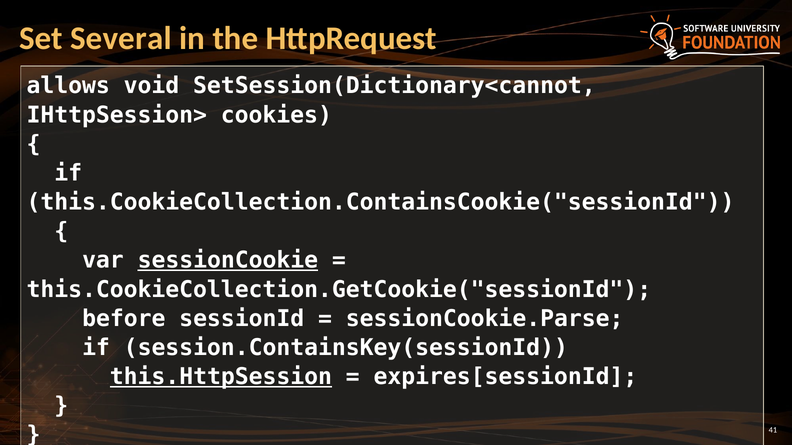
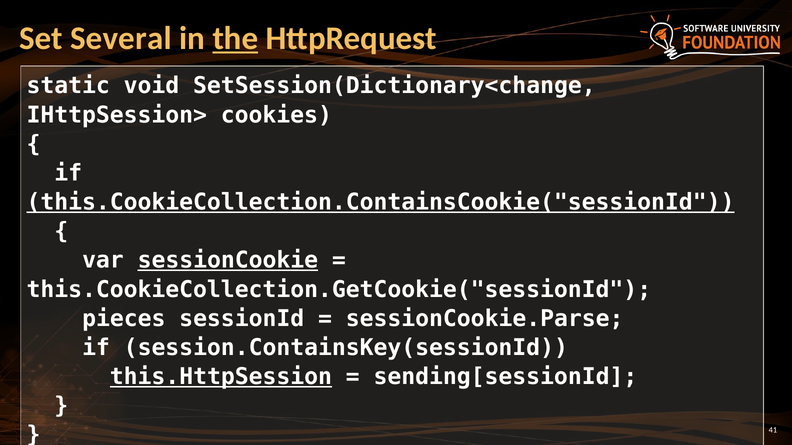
the underline: none -> present
allows: allows -> static
SetSession(Dictionary<cannot: SetSession(Dictionary<cannot -> SetSession(Dictionary<change
this.CookieCollection.ContainsCookie("sessionId underline: none -> present
before: before -> pieces
expires[sessionId: expires[sessionId -> sending[sessionId
